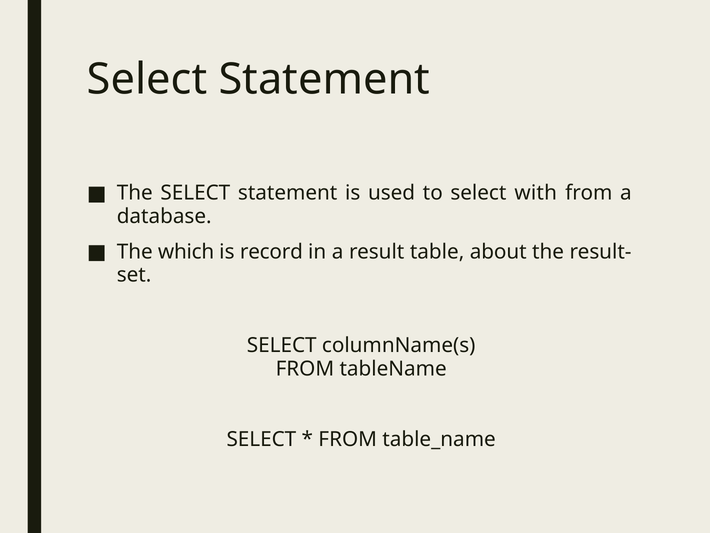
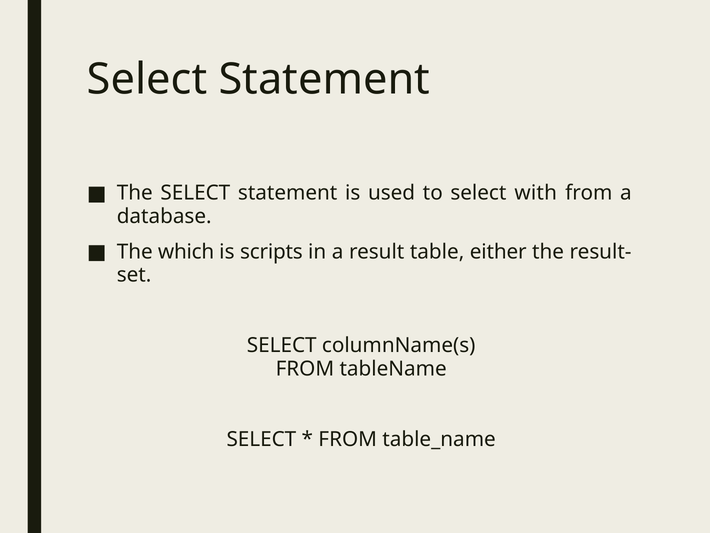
record: record -> scripts
about: about -> either
